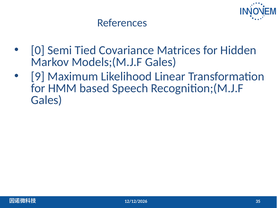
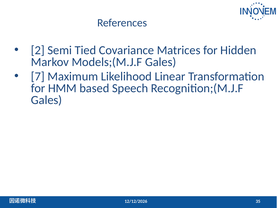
0: 0 -> 2
9: 9 -> 7
